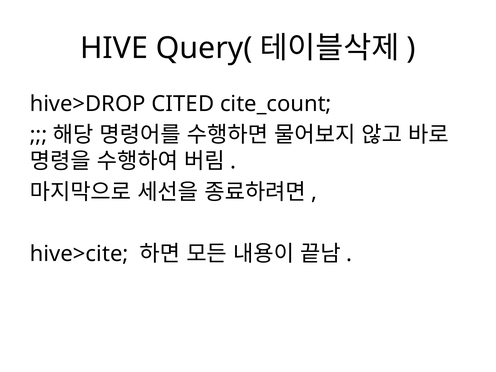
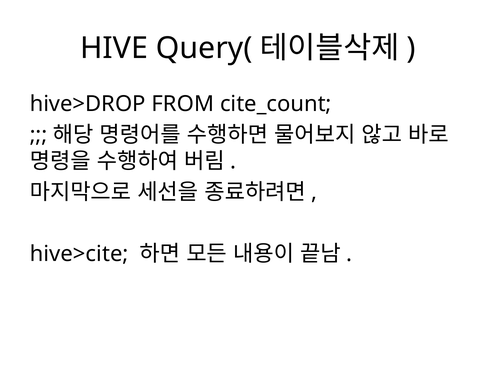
CITED: CITED -> FROM
